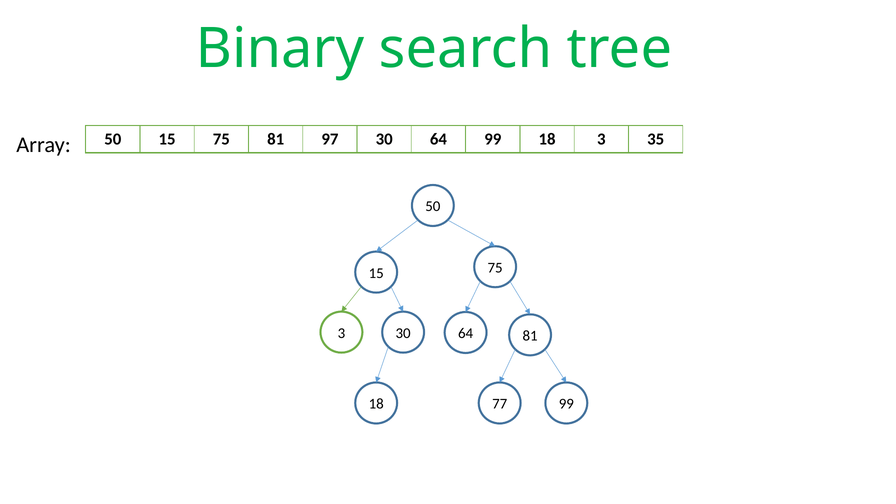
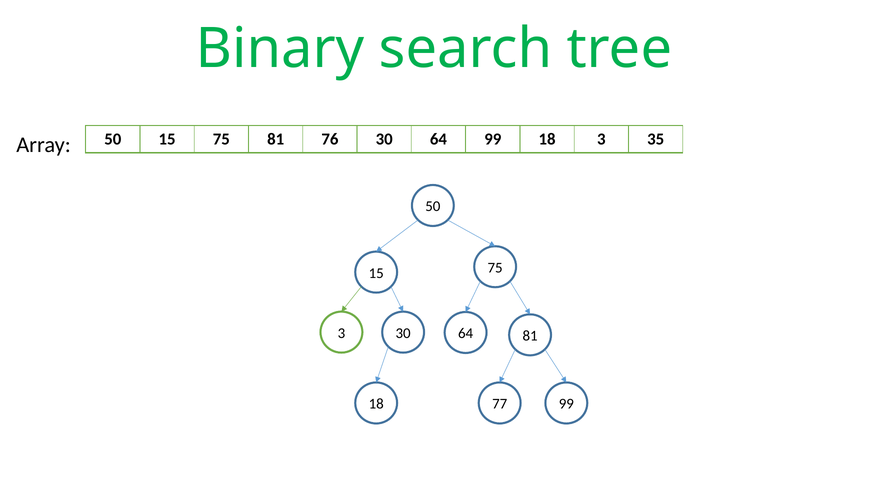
97: 97 -> 76
